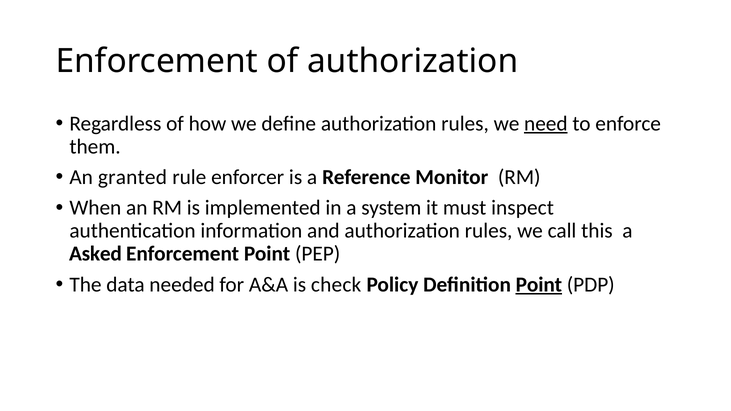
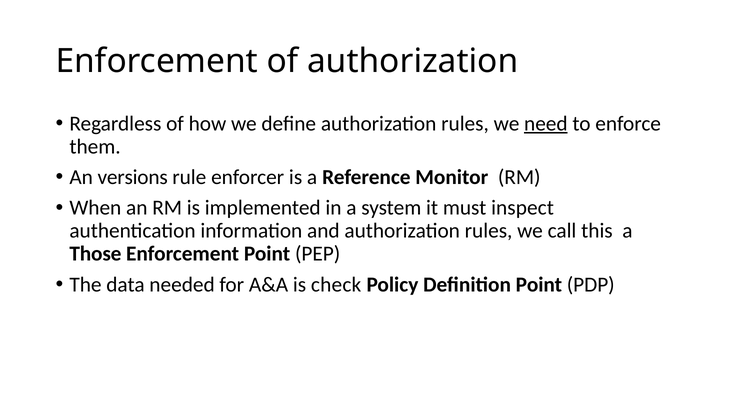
granted: granted -> versions
Asked: Asked -> Those
Point at (539, 285) underline: present -> none
